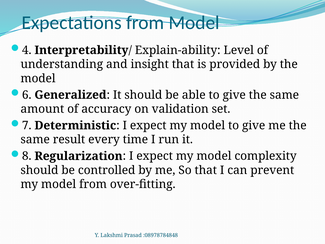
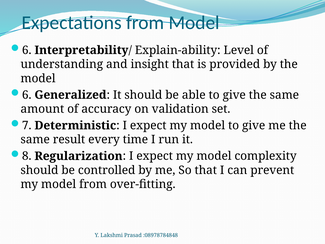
4 at (27, 50): 4 -> 6
